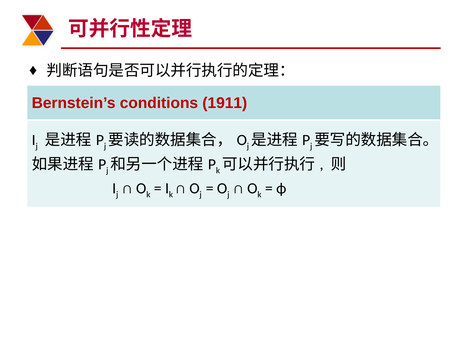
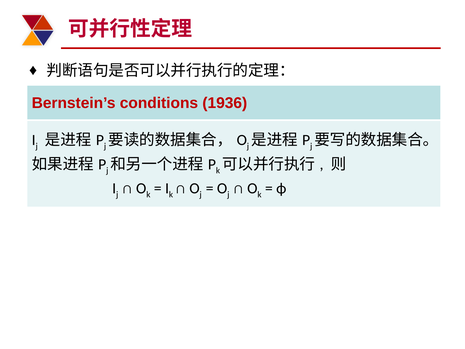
1911: 1911 -> 1936
